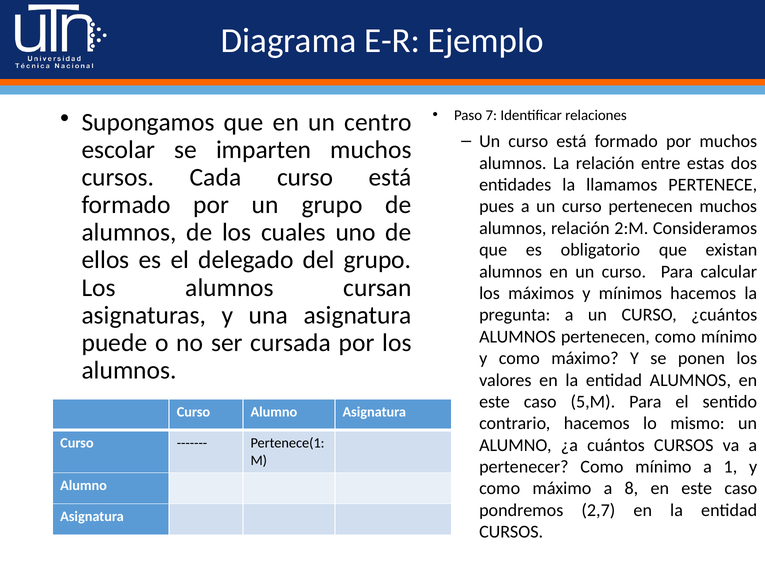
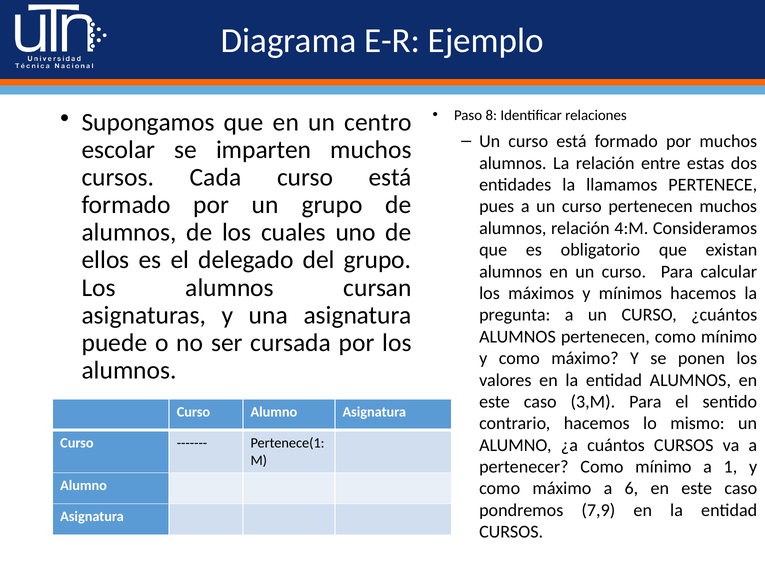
7: 7 -> 8
2:M: 2:M -> 4:M
5,M: 5,M -> 3,M
8: 8 -> 6
2,7: 2,7 -> 7,9
